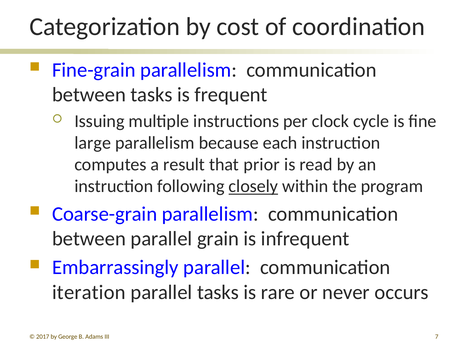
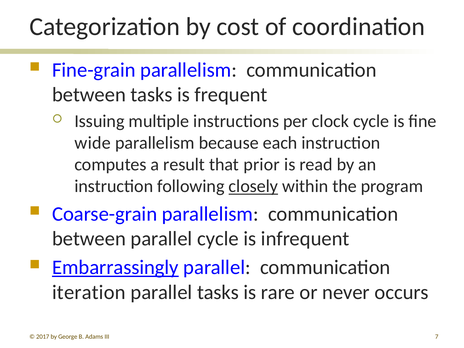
large: large -> wide
parallel grain: grain -> cycle
Embarrassingly underline: none -> present
